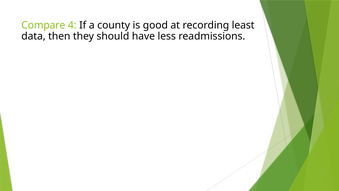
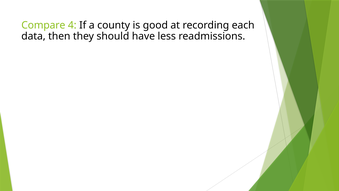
least: least -> each
